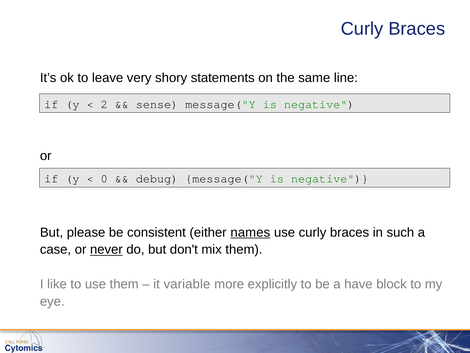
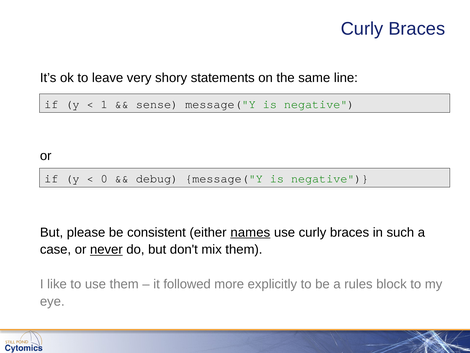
2: 2 -> 1
variable: variable -> followed
have: have -> rules
